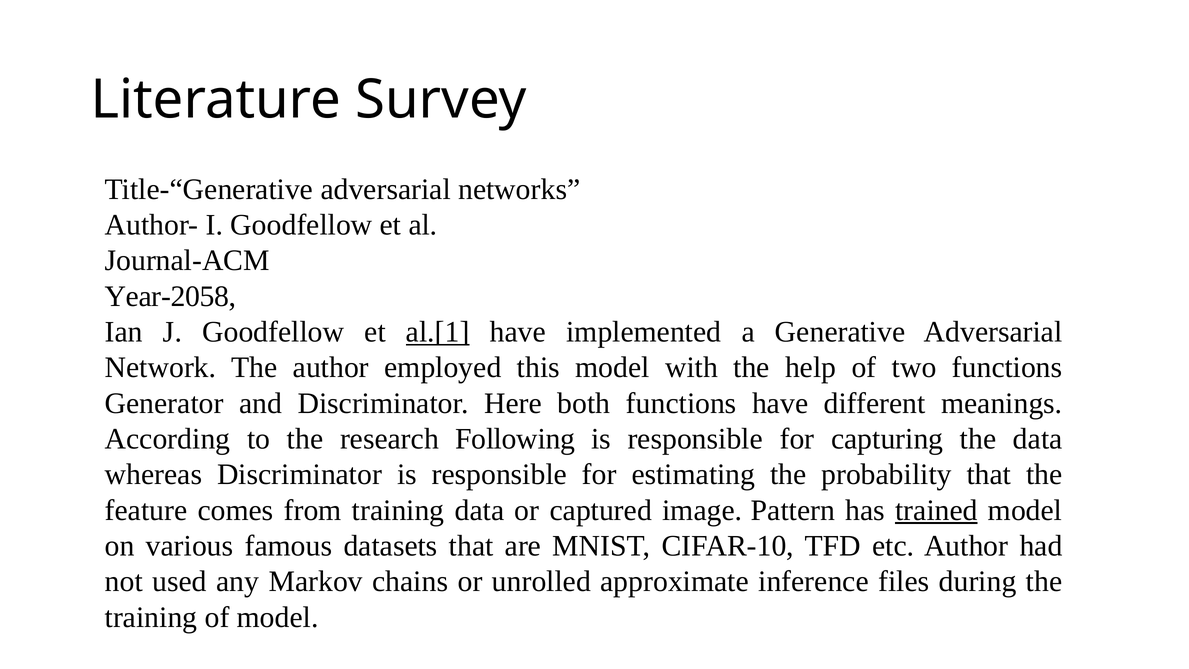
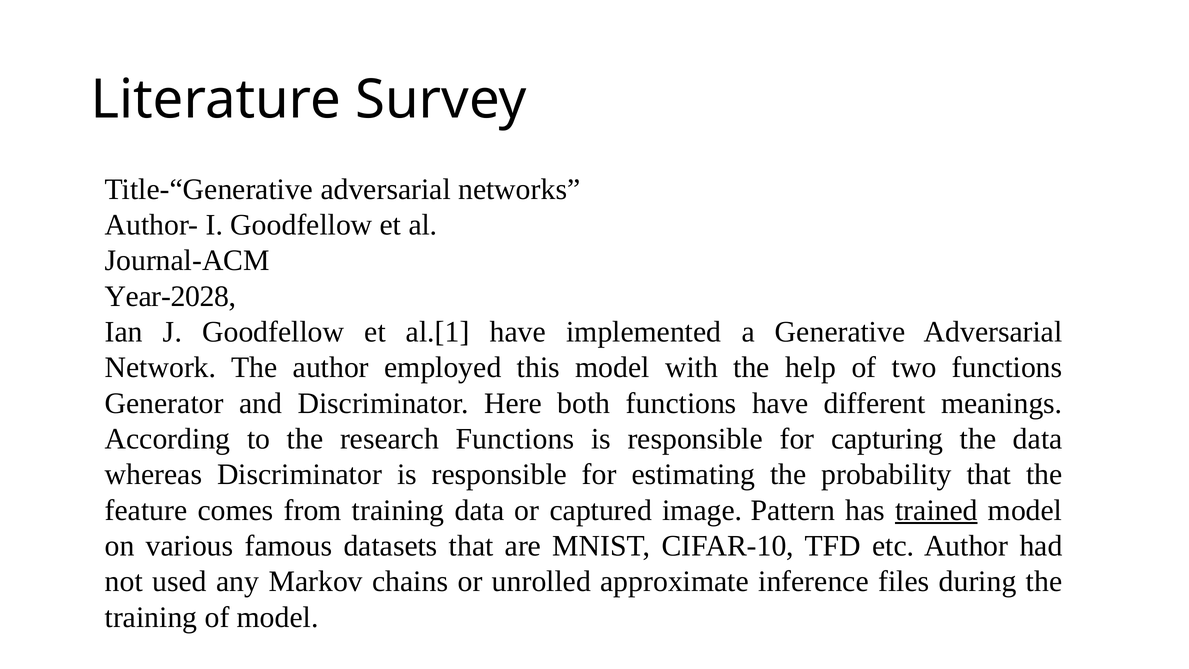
Year-2058: Year-2058 -> Year-2028
al.[1 underline: present -> none
research Following: Following -> Functions
